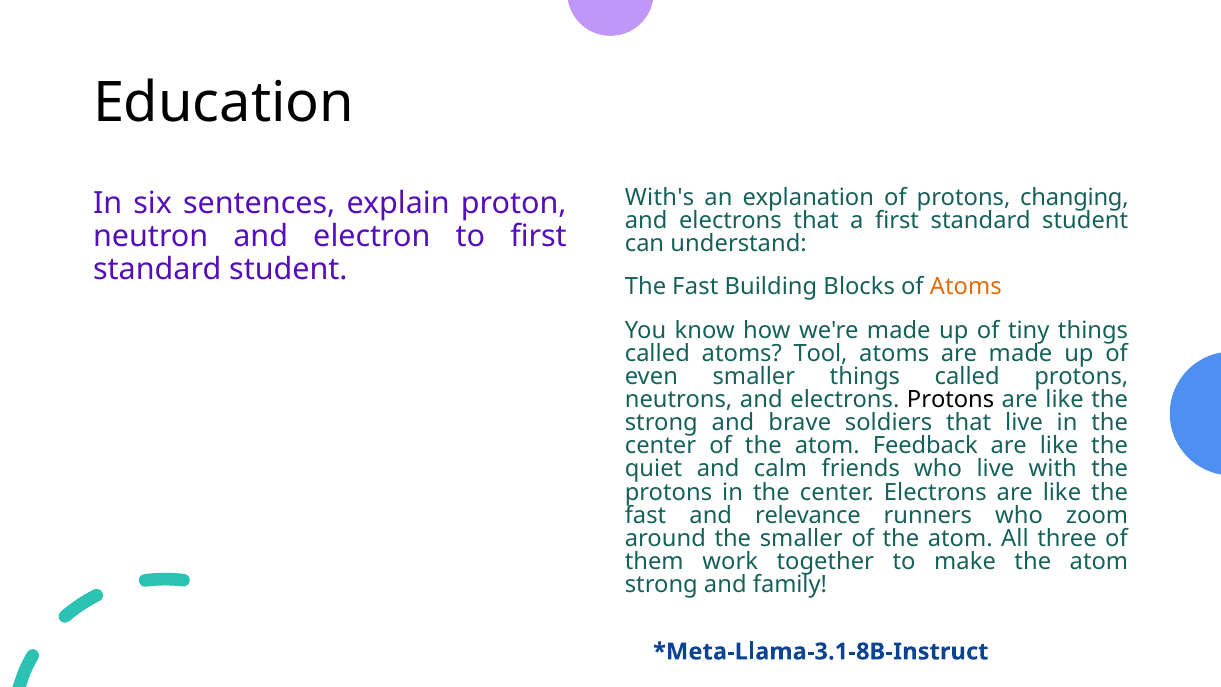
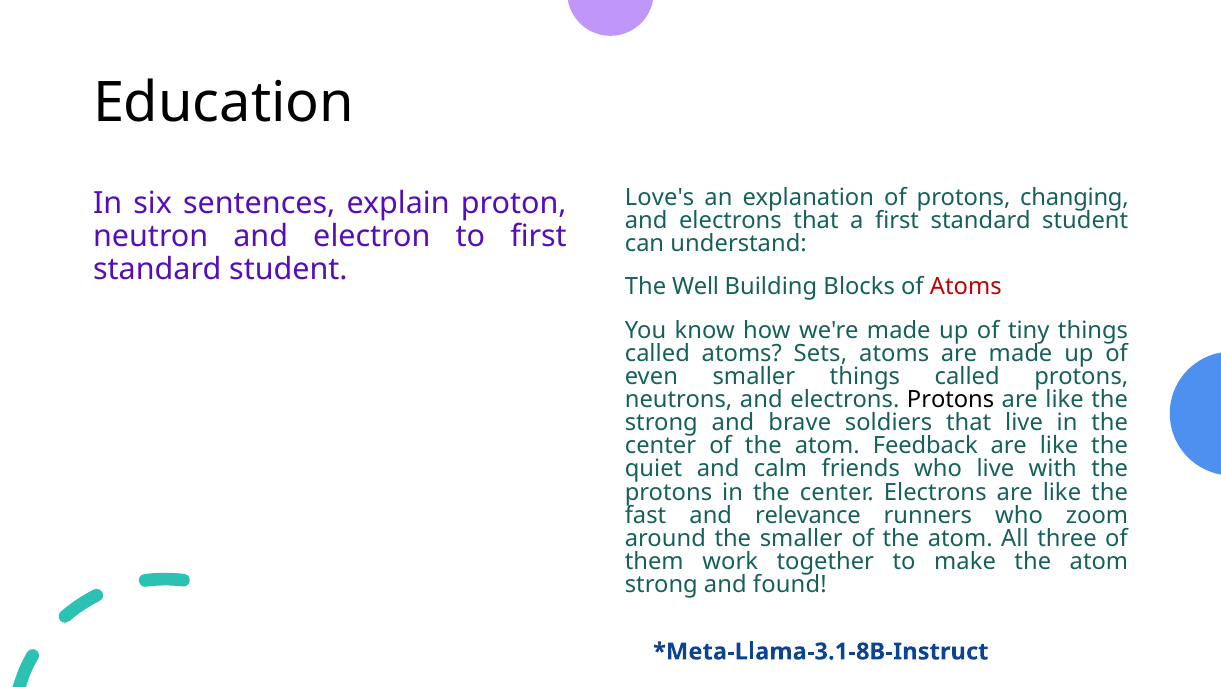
With's: With's -> Love's
Fast at (695, 287): Fast -> Well
Atoms at (966, 287) colour: orange -> red
Tool: Tool -> Sets
family: family -> found
